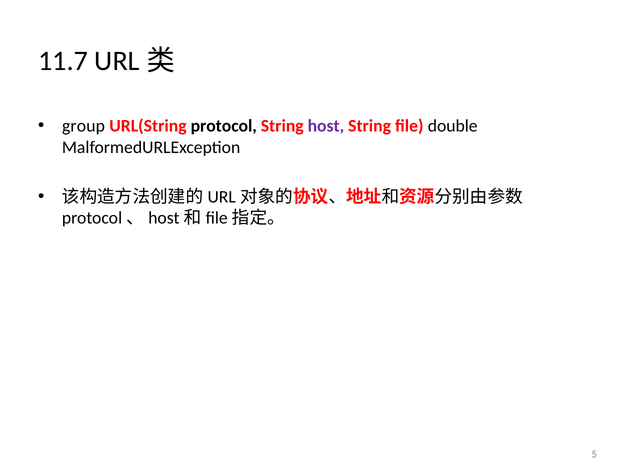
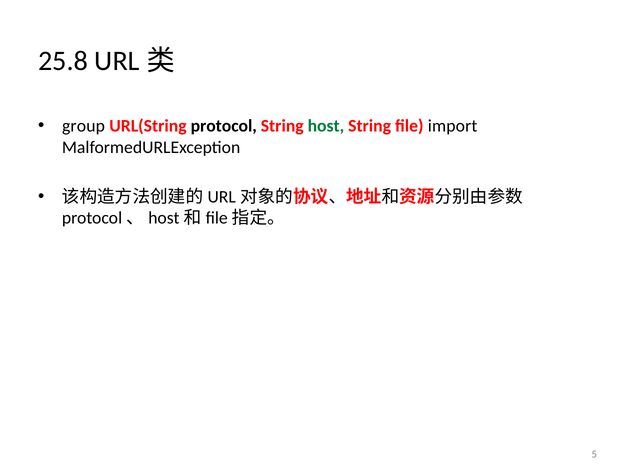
11.7: 11.7 -> 25.8
host colour: purple -> green
double: double -> import
